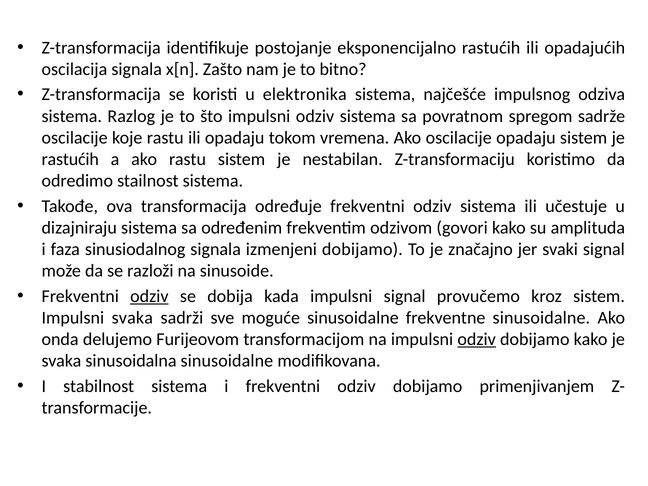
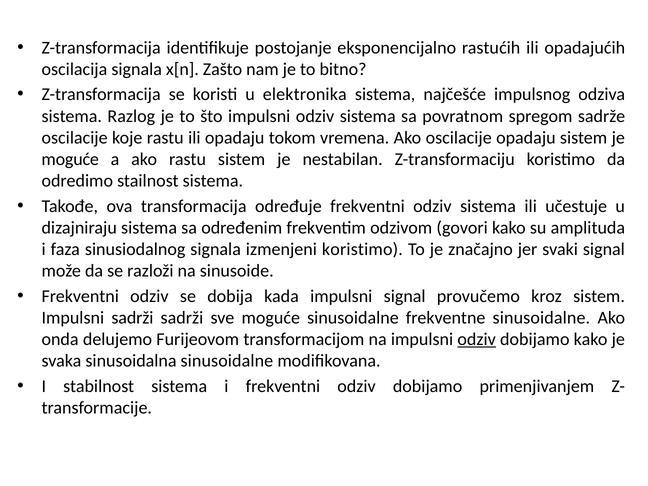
rastućih at (70, 159): rastućih -> moguće
izmenjeni dobijamo: dobijamo -> koristimo
odziv at (149, 296) underline: present -> none
Impulsni svaka: svaka -> sadrži
